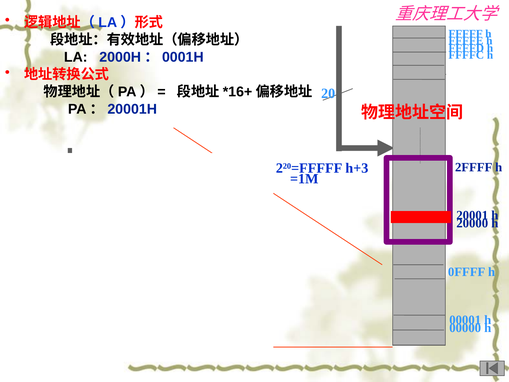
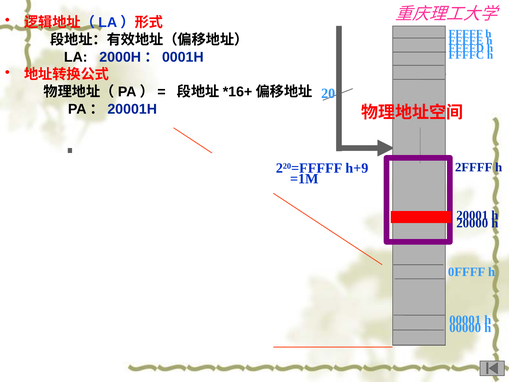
h+3: h+3 -> h+9
